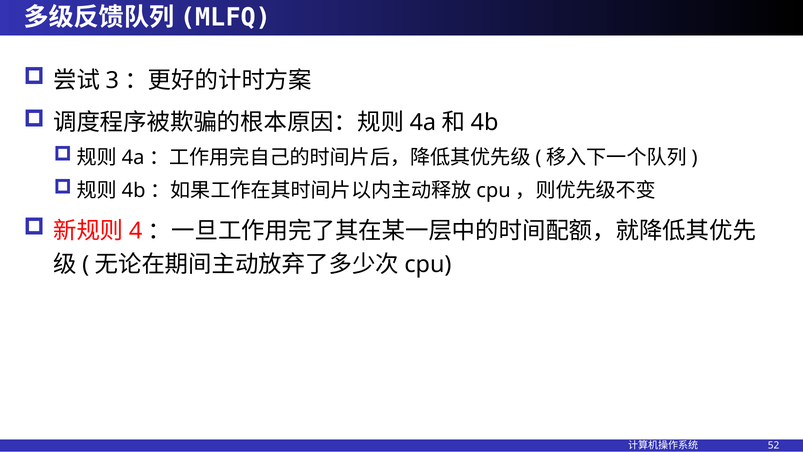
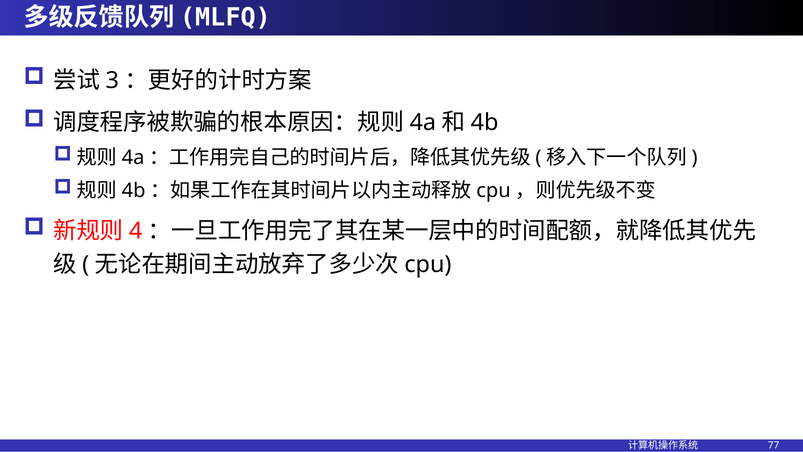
52: 52 -> 77
